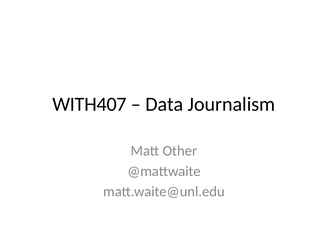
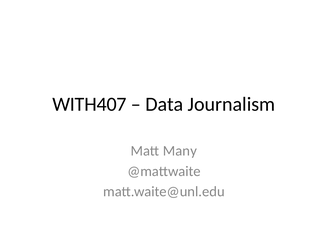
Other: Other -> Many
